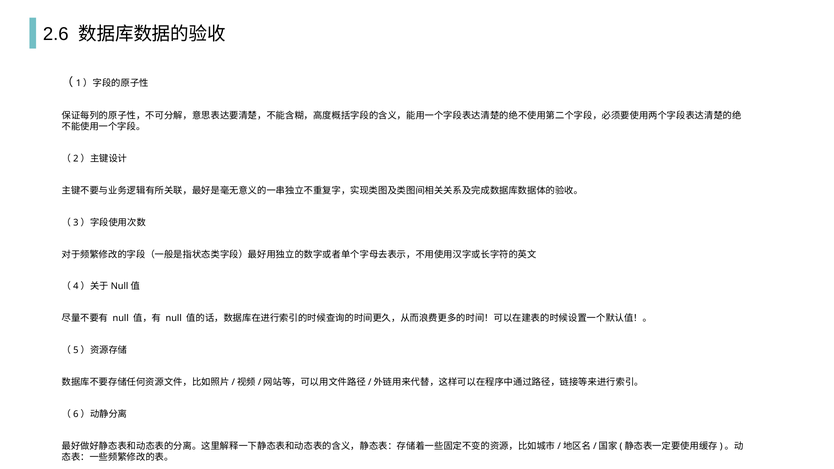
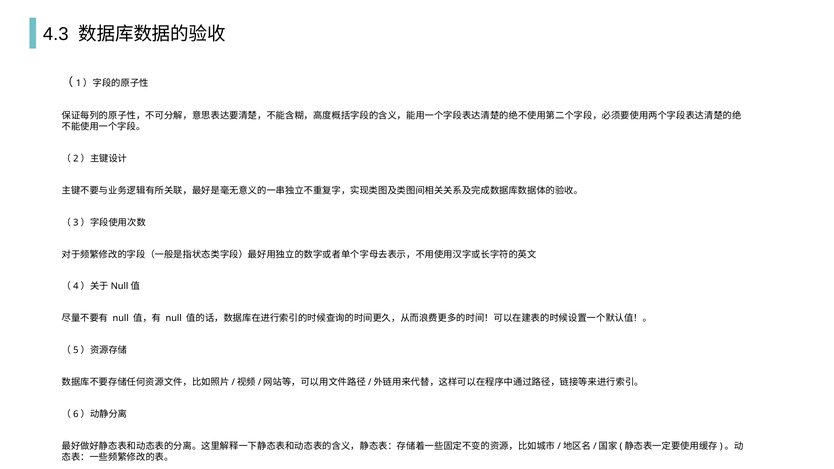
2.6: 2.6 -> 4.3
